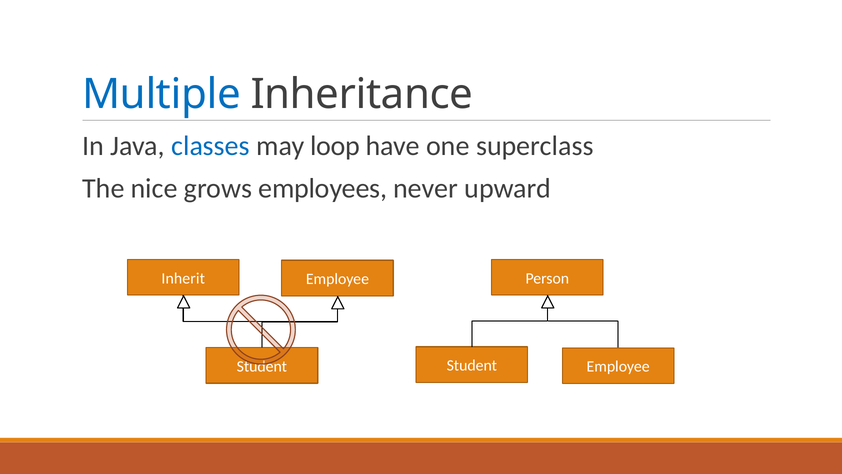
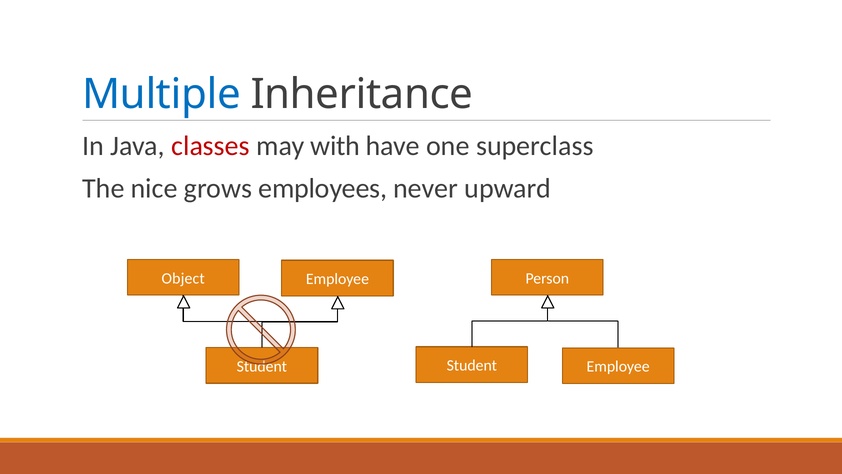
classes colour: blue -> red
loop: loop -> with
Inherit: Inherit -> Object
